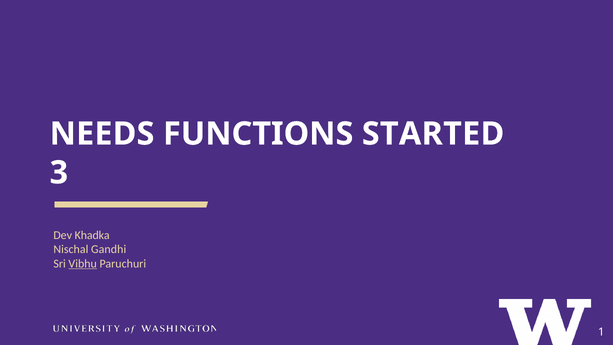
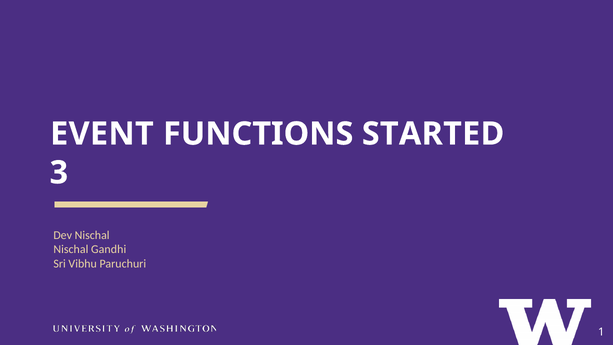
NEEDS: NEEDS -> EVENT
Dev Khadka: Khadka -> Nischal
Vibhu underline: present -> none
